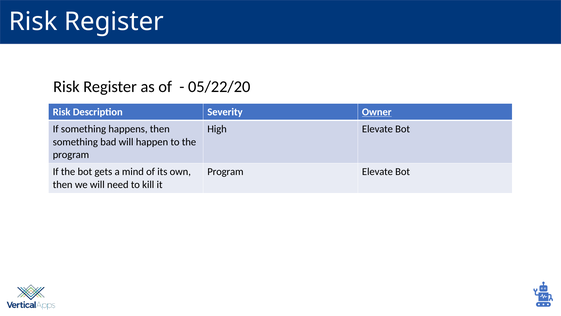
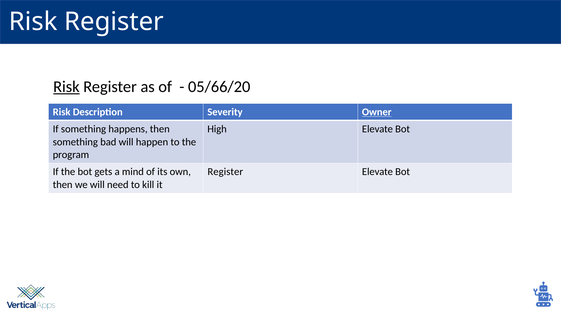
Risk at (66, 87) underline: none -> present
05/22/20: 05/22/20 -> 05/66/20
Program at (225, 172): Program -> Register
